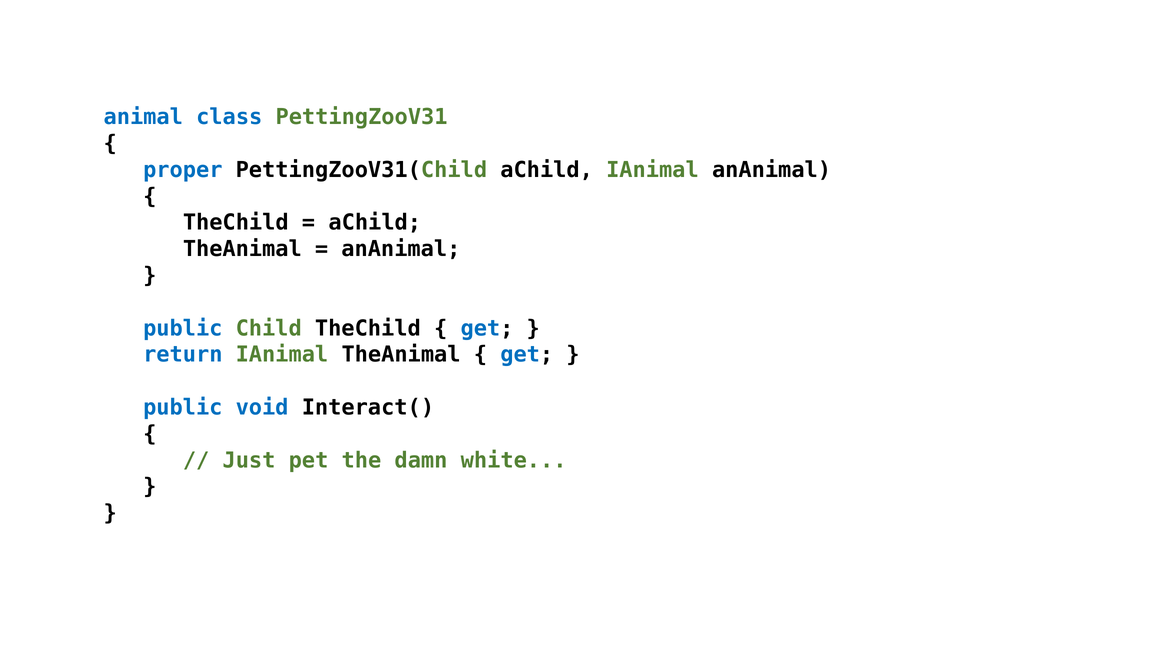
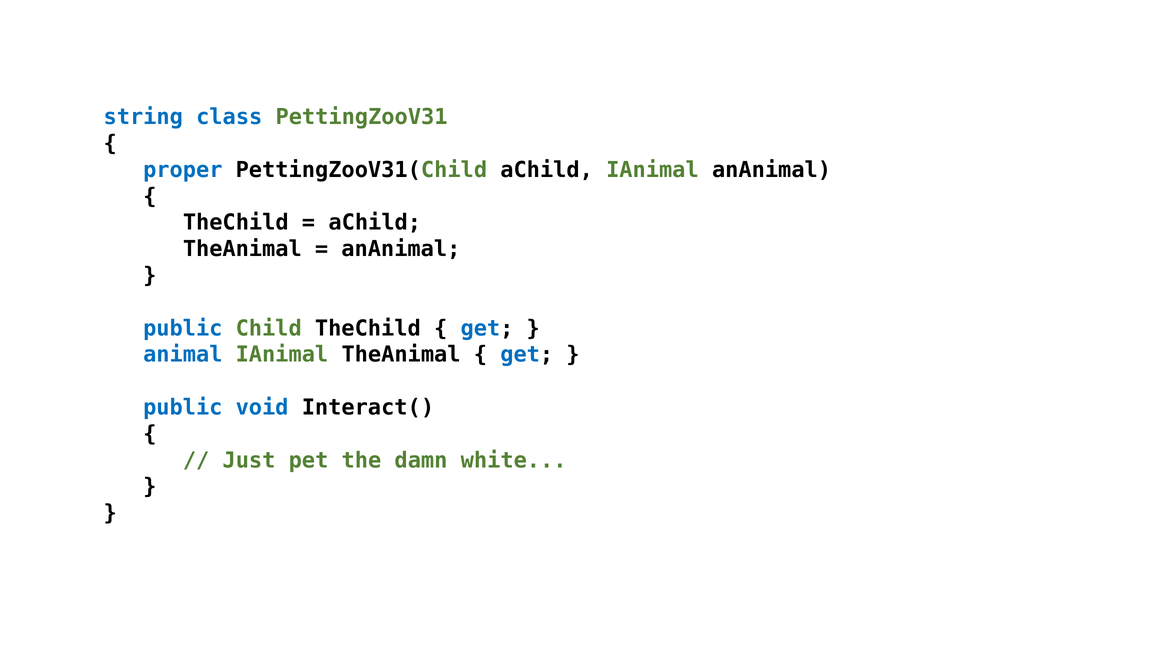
animal: animal -> string
return: return -> animal
